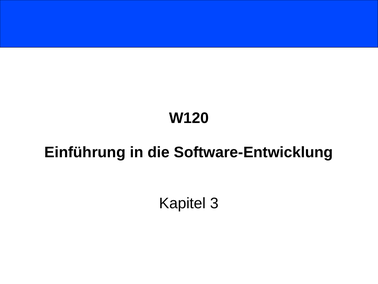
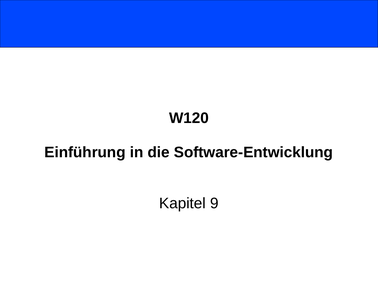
3: 3 -> 9
